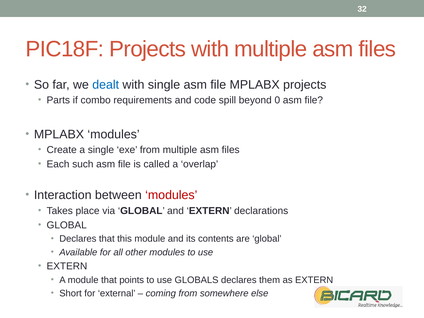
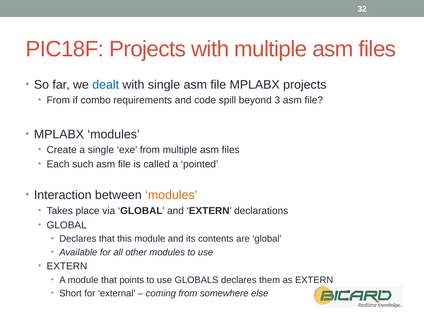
Parts at (58, 100): Parts -> From
0: 0 -> 3
overlap: overlap -> pointed
modules at (171, 195) colour: red -> orange
